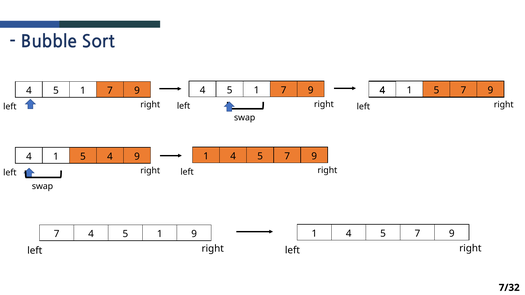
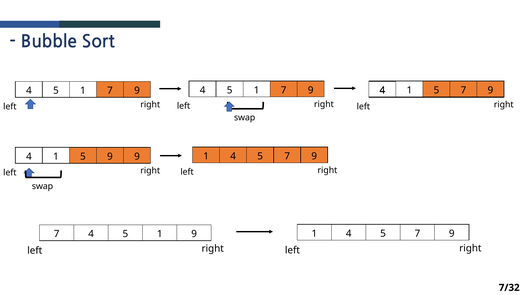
5 4: 4 -> 9
